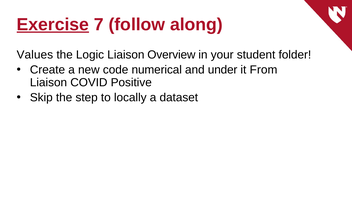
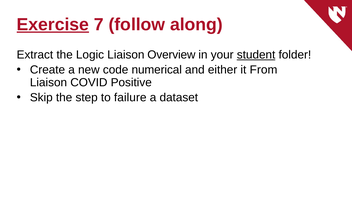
Values: Values -> Extract
student underline: none -> present
under: under -> either
locally: locally -> failure
